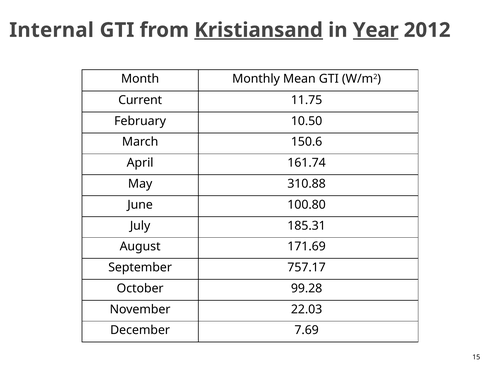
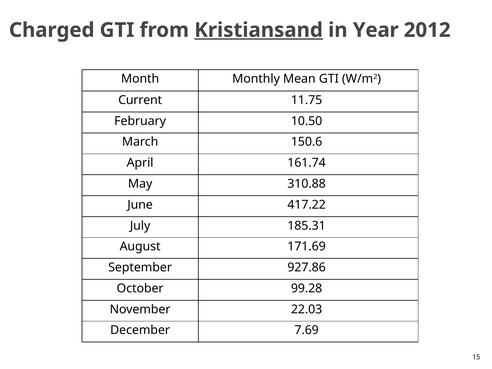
Internal: Internal -> Charged
Year underline: present -> none
100.80: 100.80 -> 417.22
757.17: 757.17 -> 927.86
